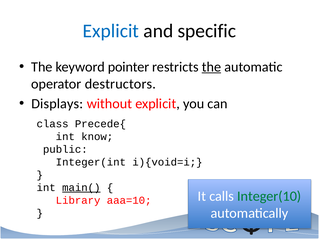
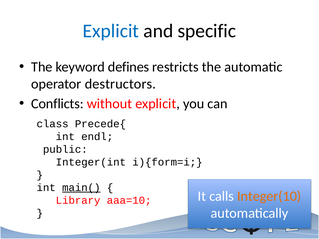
pointer: pointer -> defines
the at (211, 67) underline: present -> none
Displays: Displays -> Conflicts
know: know -> endl
i){void=i: i){void=i -> i){form=i
Integer(10 colour: green -> orange
